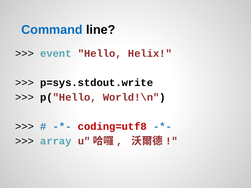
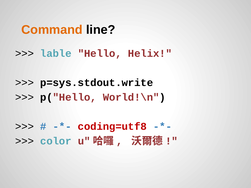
Command colour: blue -> orange
event: event -> lable
array: array -> color
